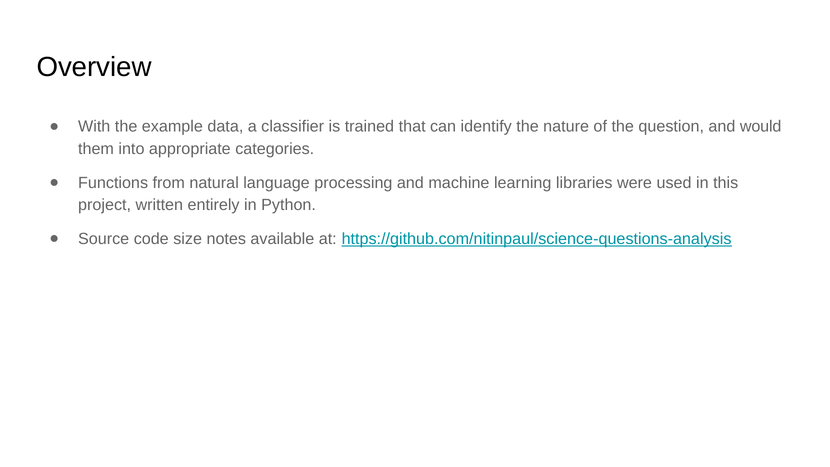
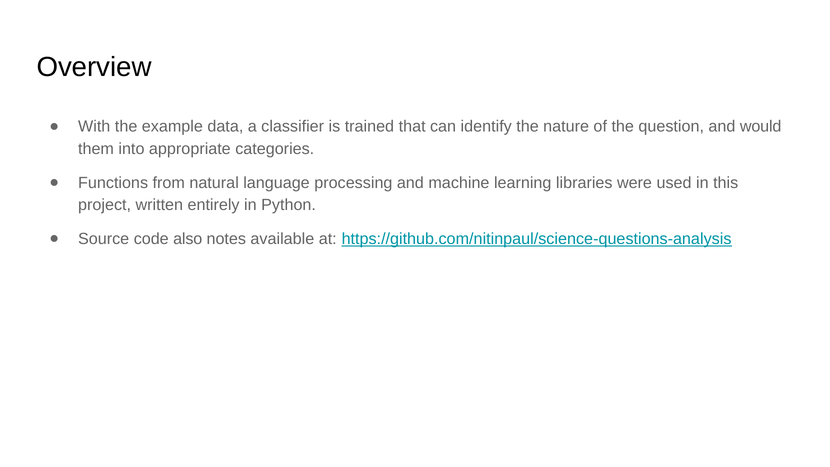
size: size -> also
